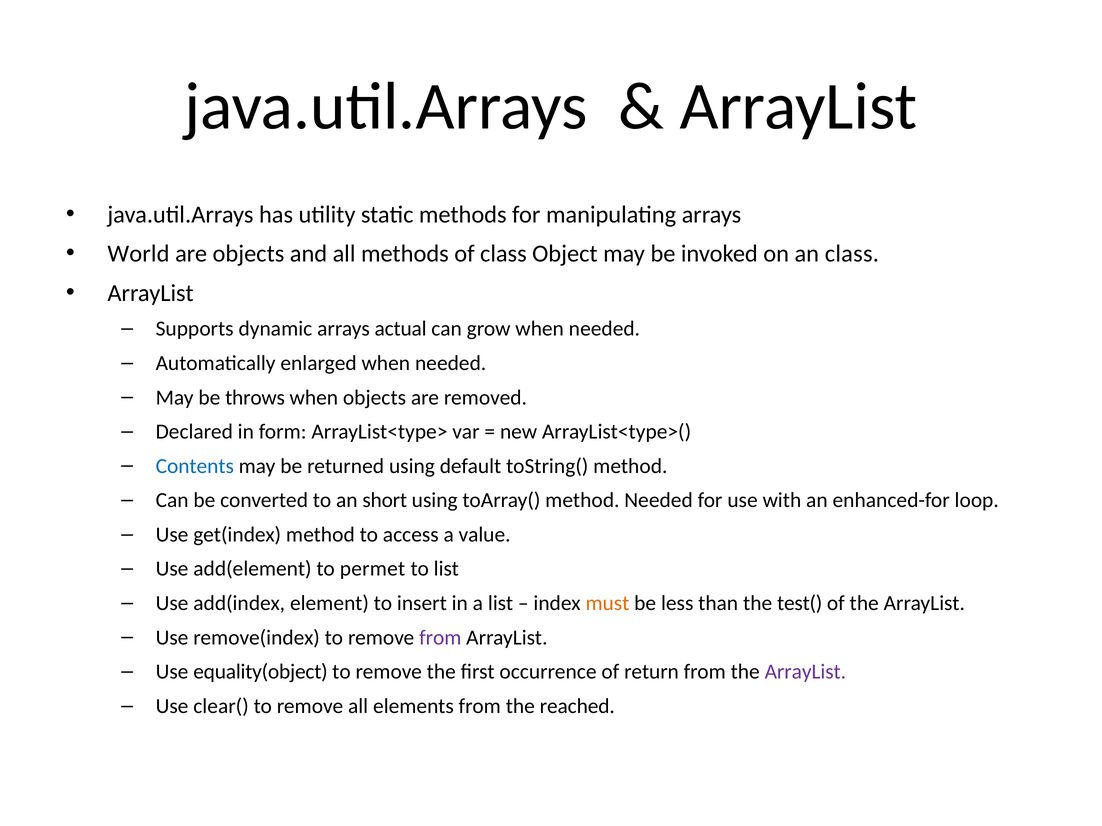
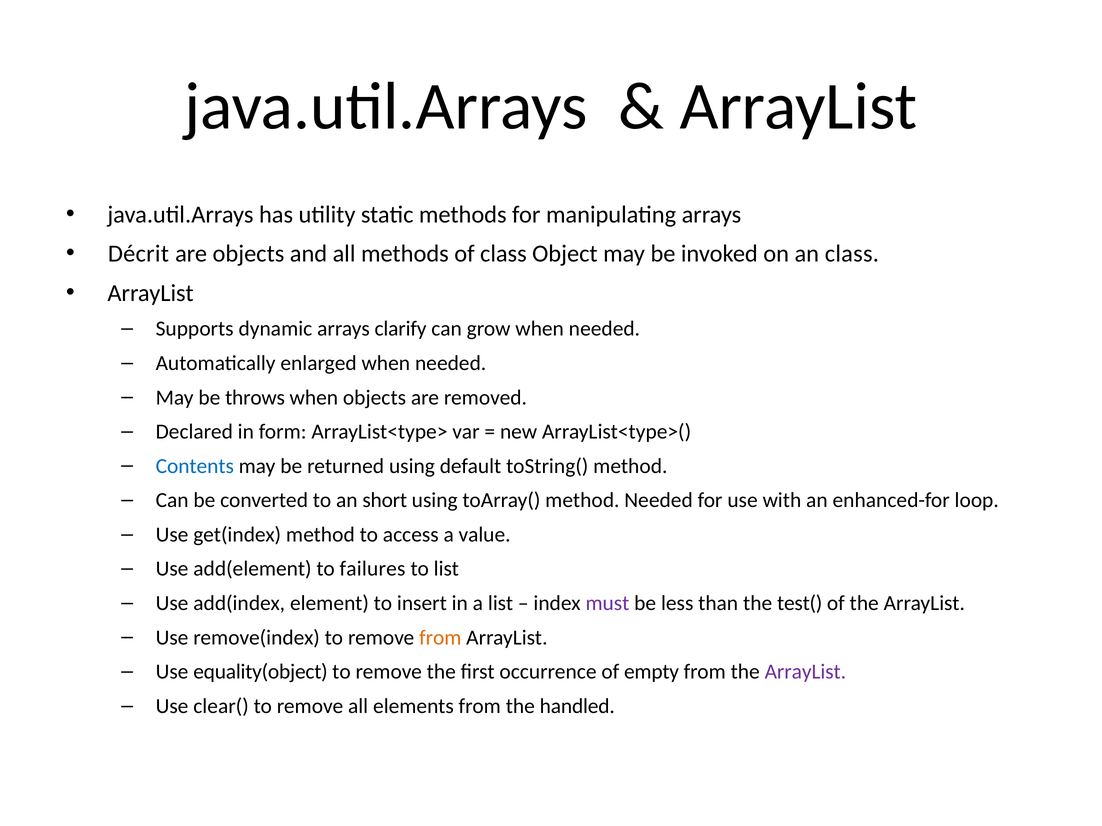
World: World -> Décrit
actual: actual -> clarify
permet: permet -> failures
must colour: orange -> purple
from at (440, 638) colour: purple -> orange
return: return -> empty
reached: reached -> handled
